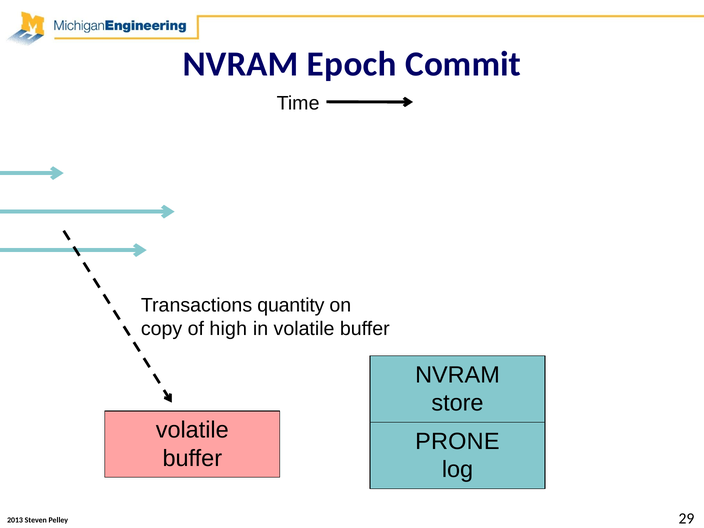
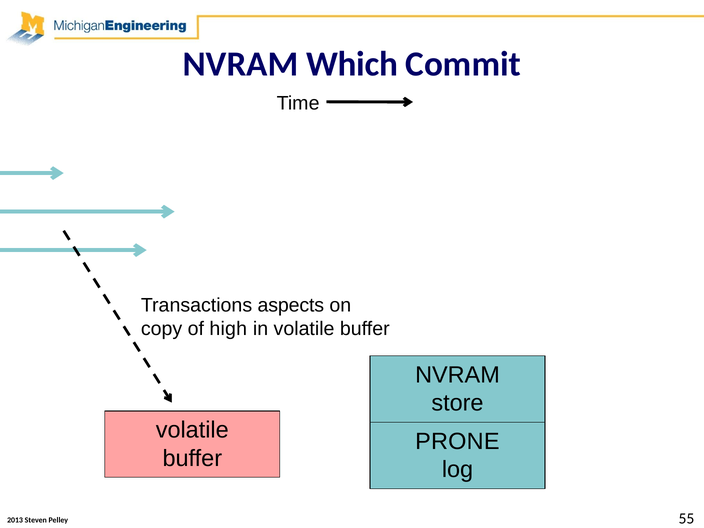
Epoch: Epoch -> Which
quantity: quantity -> aspects
29: 29 -> 55
